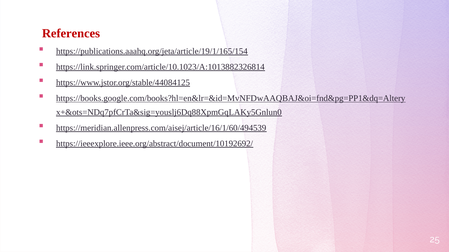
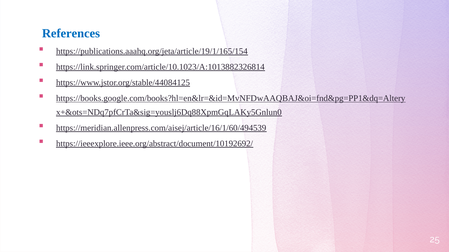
References colour: red -> blue
